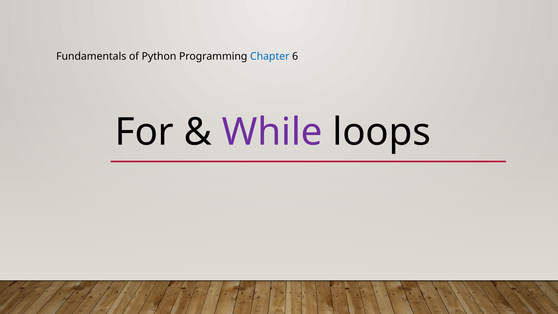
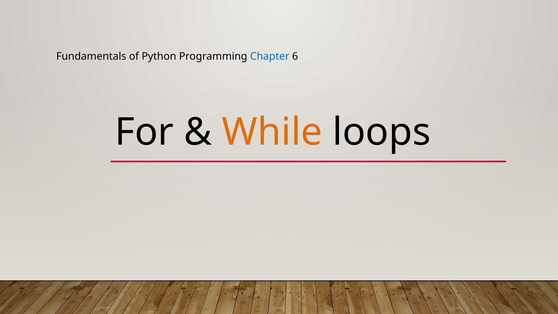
While colour: purple -> orange
